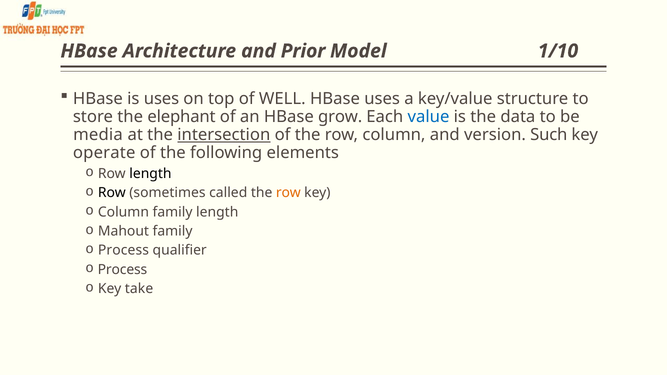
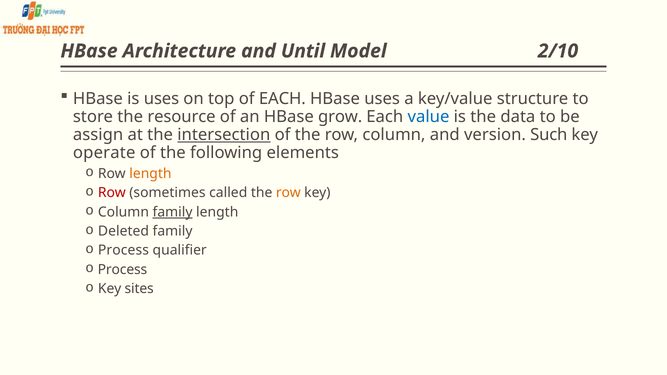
Prior: Prior -> Until
1/10: 1/10 -> 2/10
of WELL: WELL -> EACH
elephant: elephant -> resource
media: media -> assign
length at (150, 174) colour: black -> orange
Row at (112, 193) colour: black -> red
family at (173, 212) underline: none -> present
Mahout: Mahout -> Deleted
take: take -> sites
